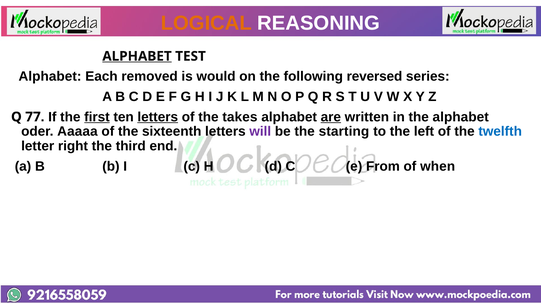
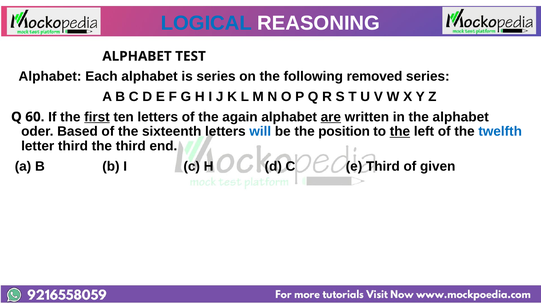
LOGICAL colour: orange -> blue
ALPHABET at (137, 56) underline: present -> none
Each removed: removed -> alphabet
is would: would -> series
reversed: reversed -> removed
77: 77 -> 60
letters at (158, 117) underline: present -> none
takes: takes -> again
Aaaaa: Aaaaa -> Based
will colour: purple -> blue
starting: starting -> position
the at (400, 132) underline: none -> present
letter right: right -> third
e From: From -> Third
when: when -> given
